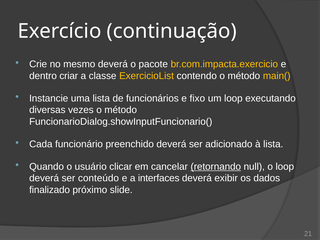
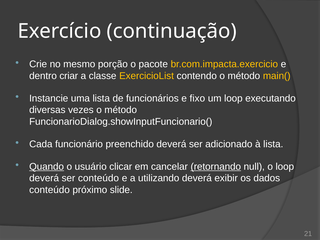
mesmo deverá: deverá -> porção
Quando underline: none -> present
interfaces: interfaces -> utilizando
finalizado at (50, 190): finalizado -> conteúdo
